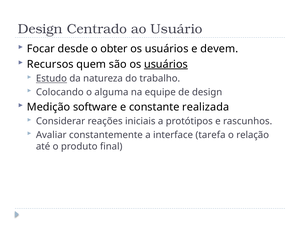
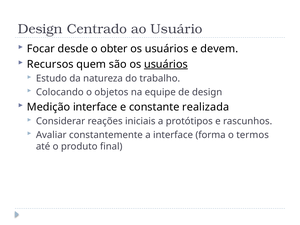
Estudo underline: present -> none
alguma: alguma -> objetos
Medição software: software -> interface
tarefa: tarefa -> forma
relação: relação -> termos
